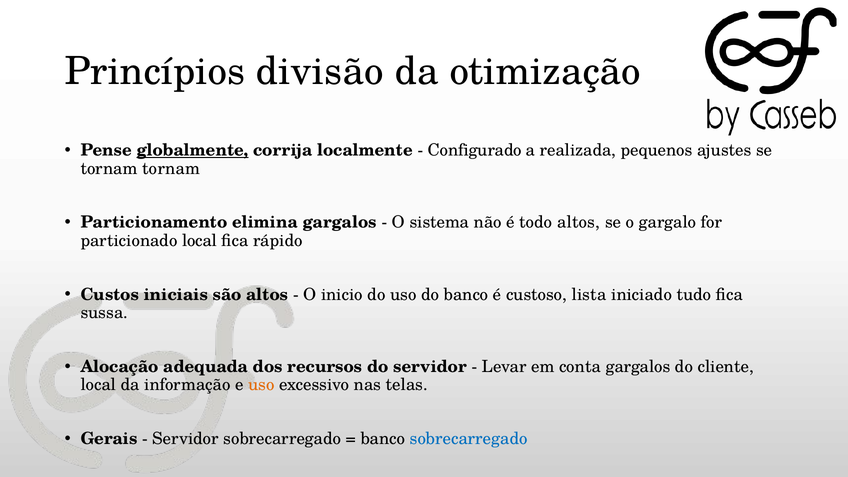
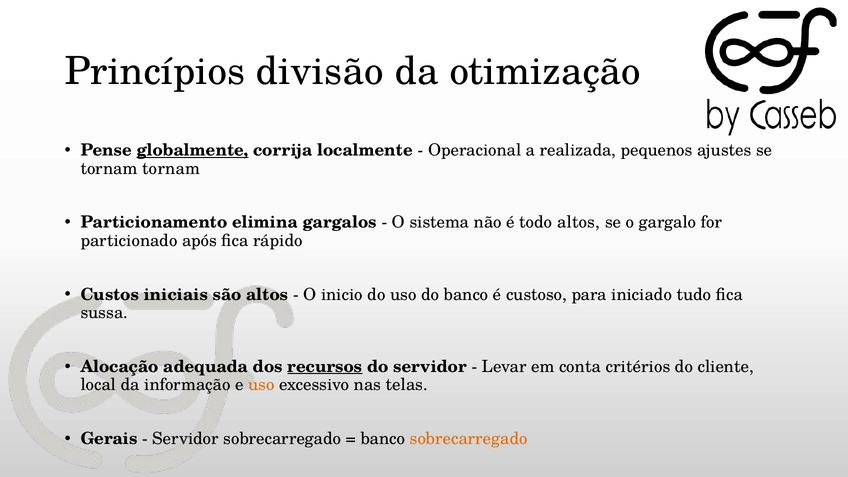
Configurado: Configurado -> Operacional
particionado local: local -> após
lista: lista -> para
recursos underline: none -> present
conta gargalos: gargalos -> critérios
sobrecarregado at (469, 439) colour: blue -> orange
